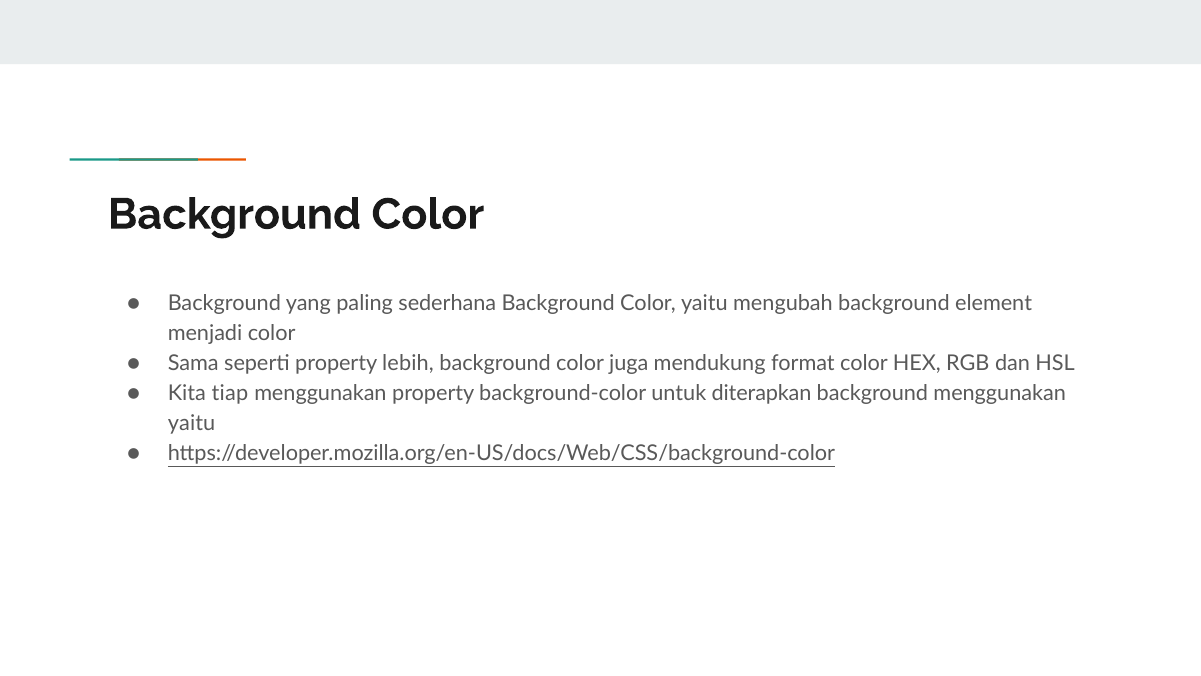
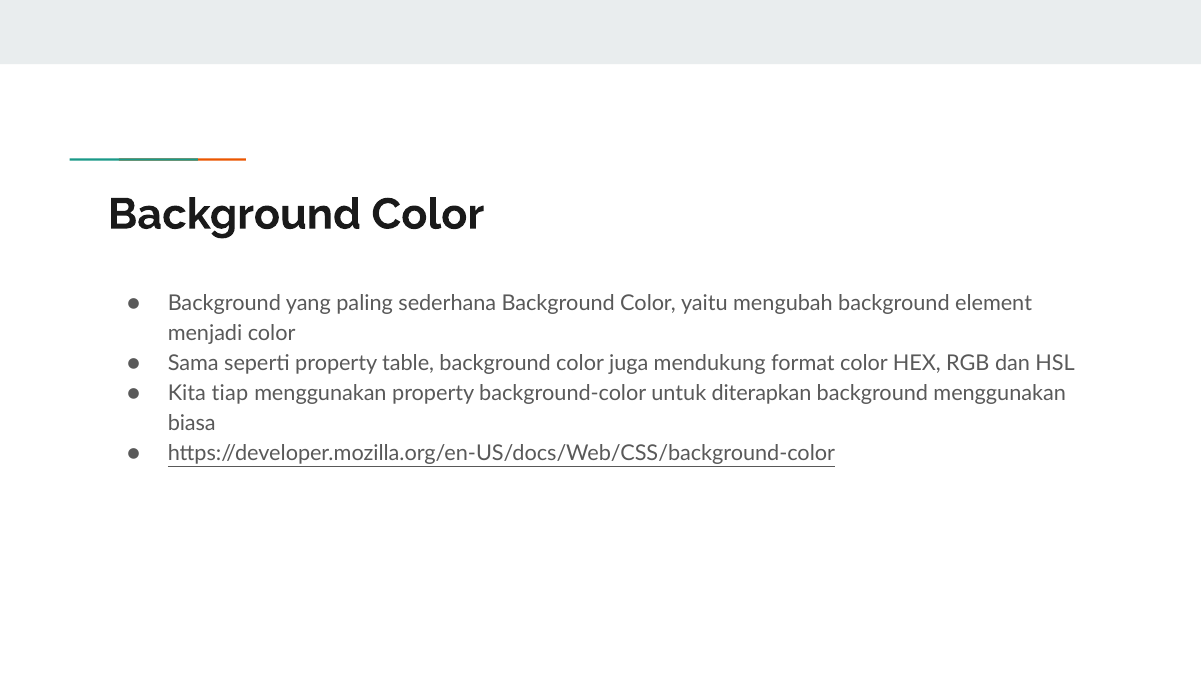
lebih: lebih -> table
yaitu at (192, 423): yaitu -> biasa
